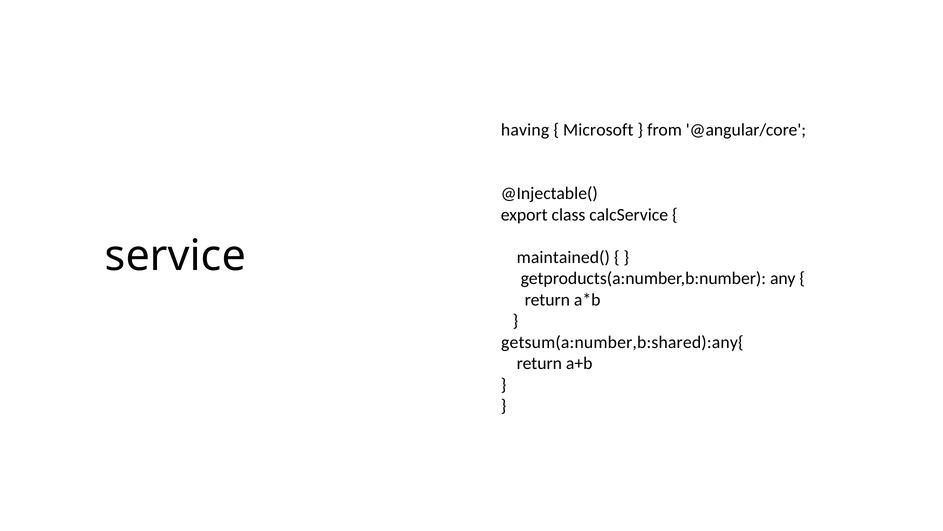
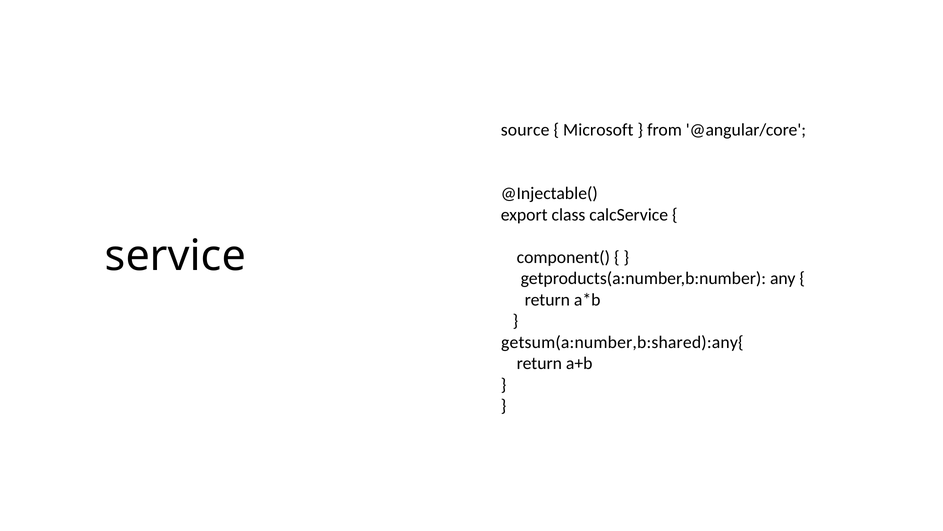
having: having -> source
maintained(: maintained( -> component(
